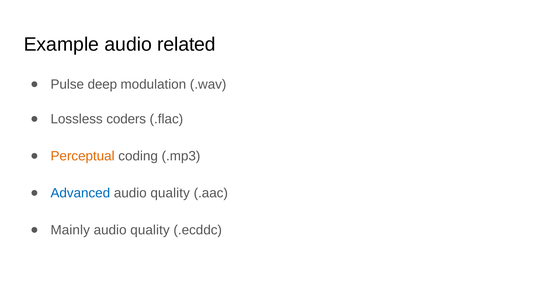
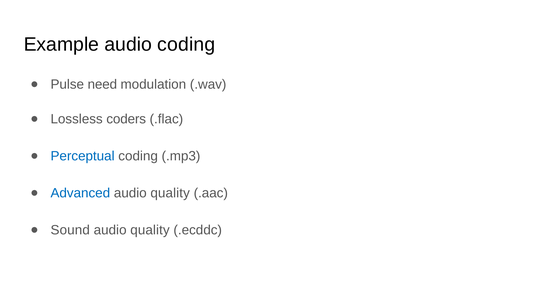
audio related: related -> coding
deep: deep -> need
Perceptual colour: orange -> blue
Mainly: Mainly -> Sound
